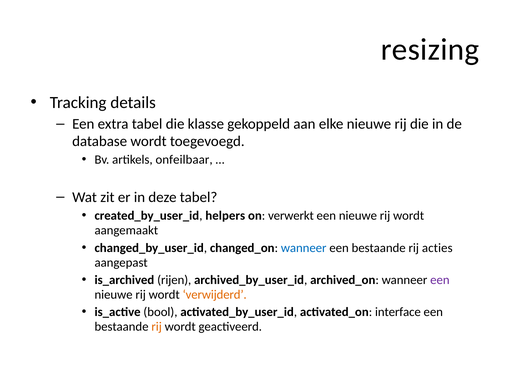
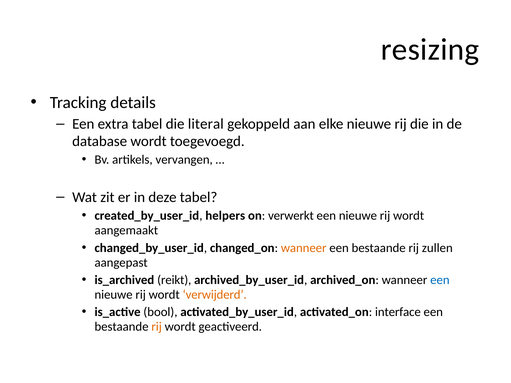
klasse: klasse -> literal
onfeilbaar: onfeilbaar -> vervangen
wanneer at (304, 248) colour: blue -> orange
acties: acties -> zullen
rijen: rijen -> reikt
een at (440, 280) colour: purple -> blue
